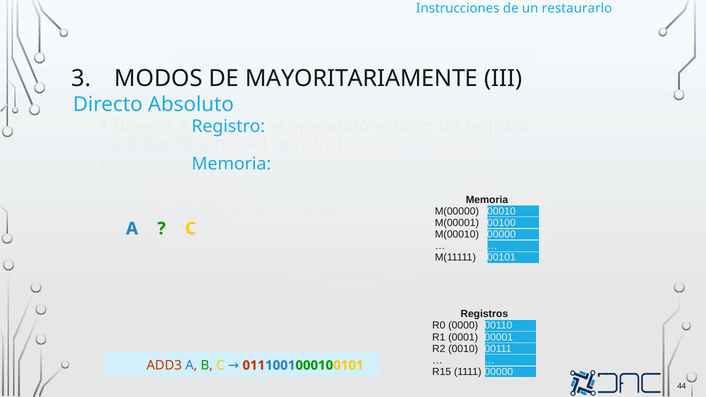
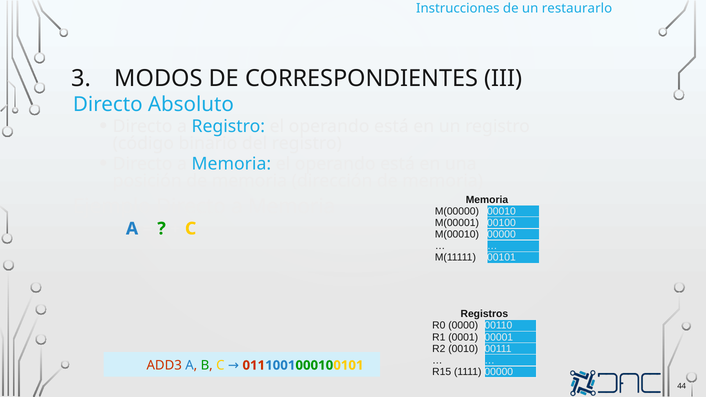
MAYORITARIAMENTE: MAYORITARIAMENTE -> CORRESPONDIENTES
